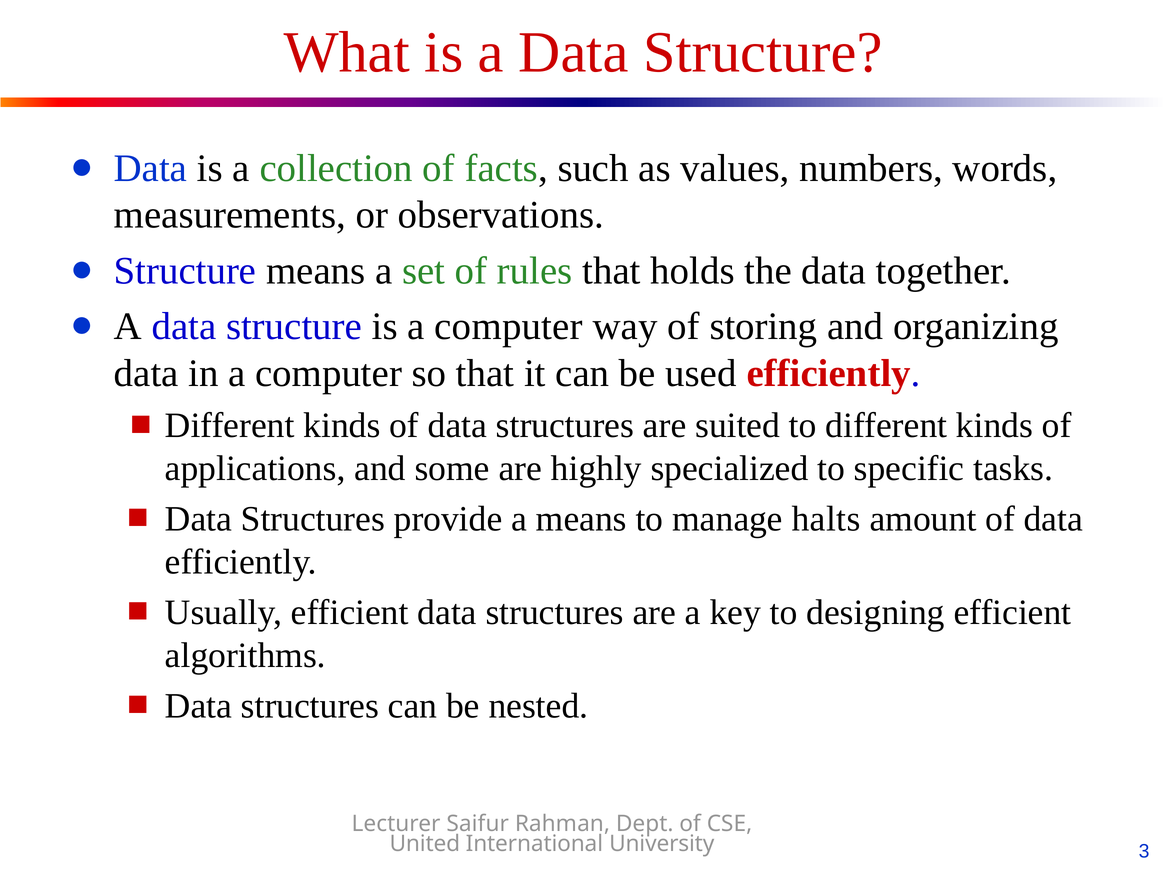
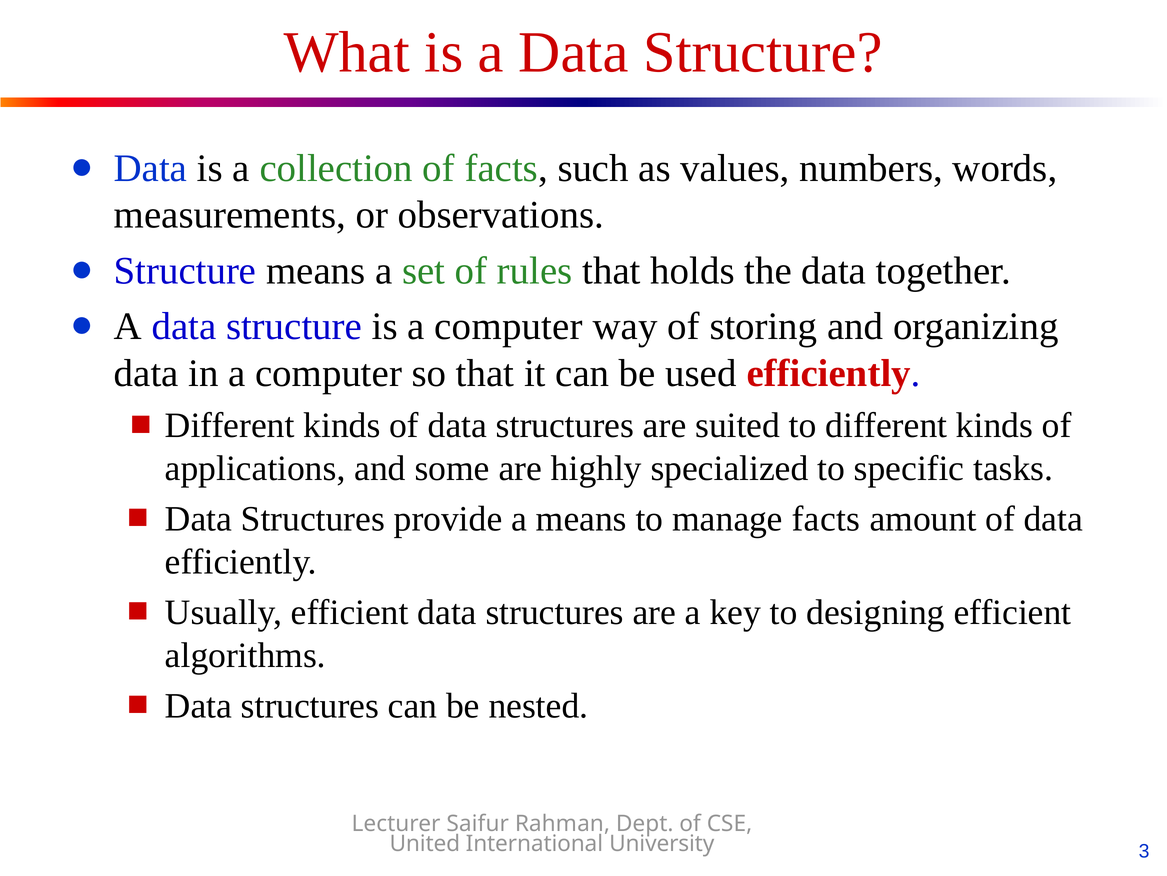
manage halts: halts -> facts
